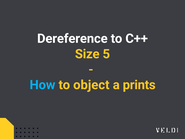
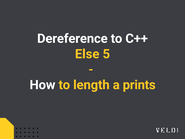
Size: Size -> Else
How colour: light blue -> white
object: object -> length
